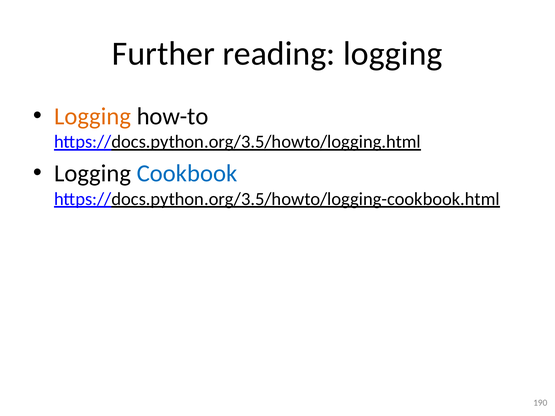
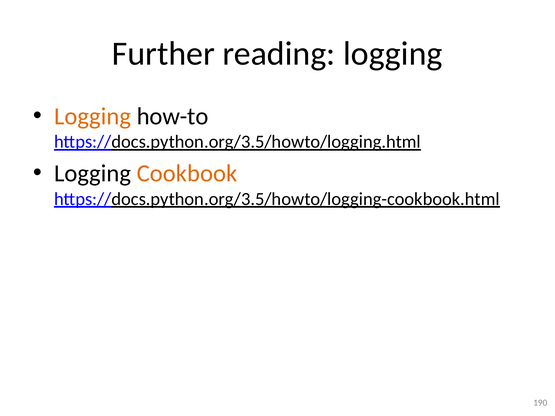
Cookbook colour: blue -> orange
